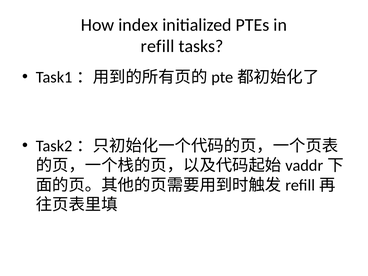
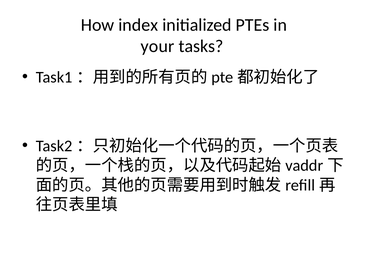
refill: refill -> your
